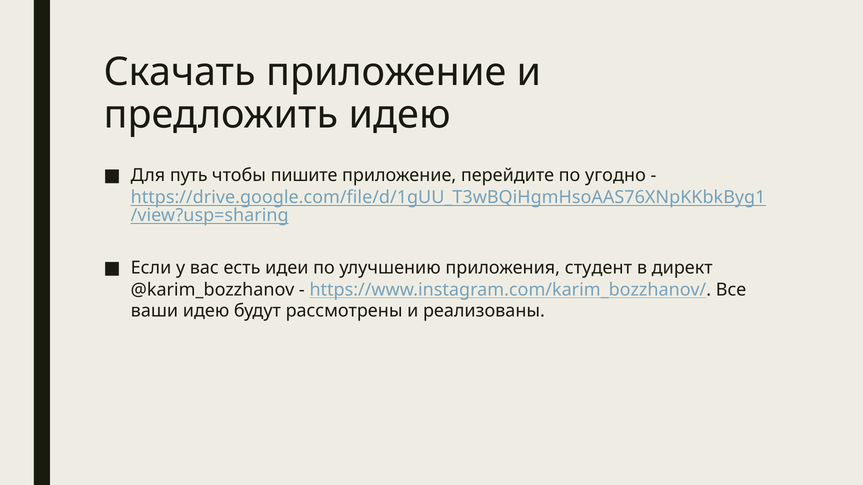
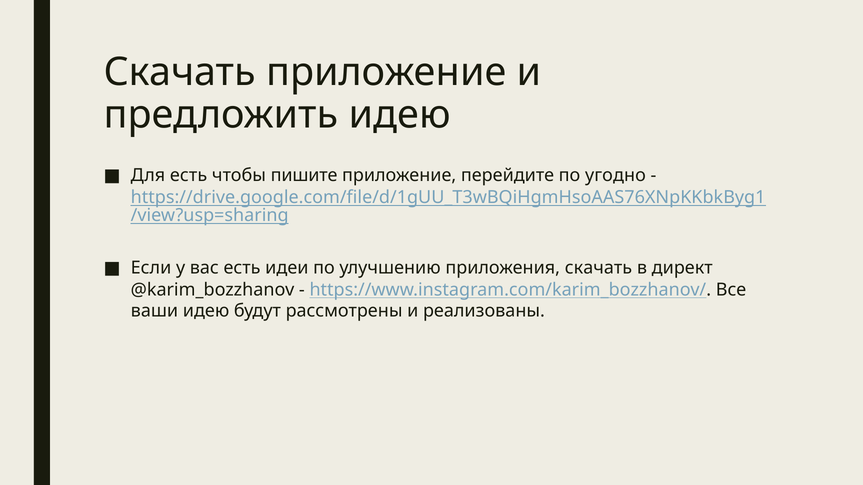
Для путь: путь -> есть
приложения студент: студент -> скачать
